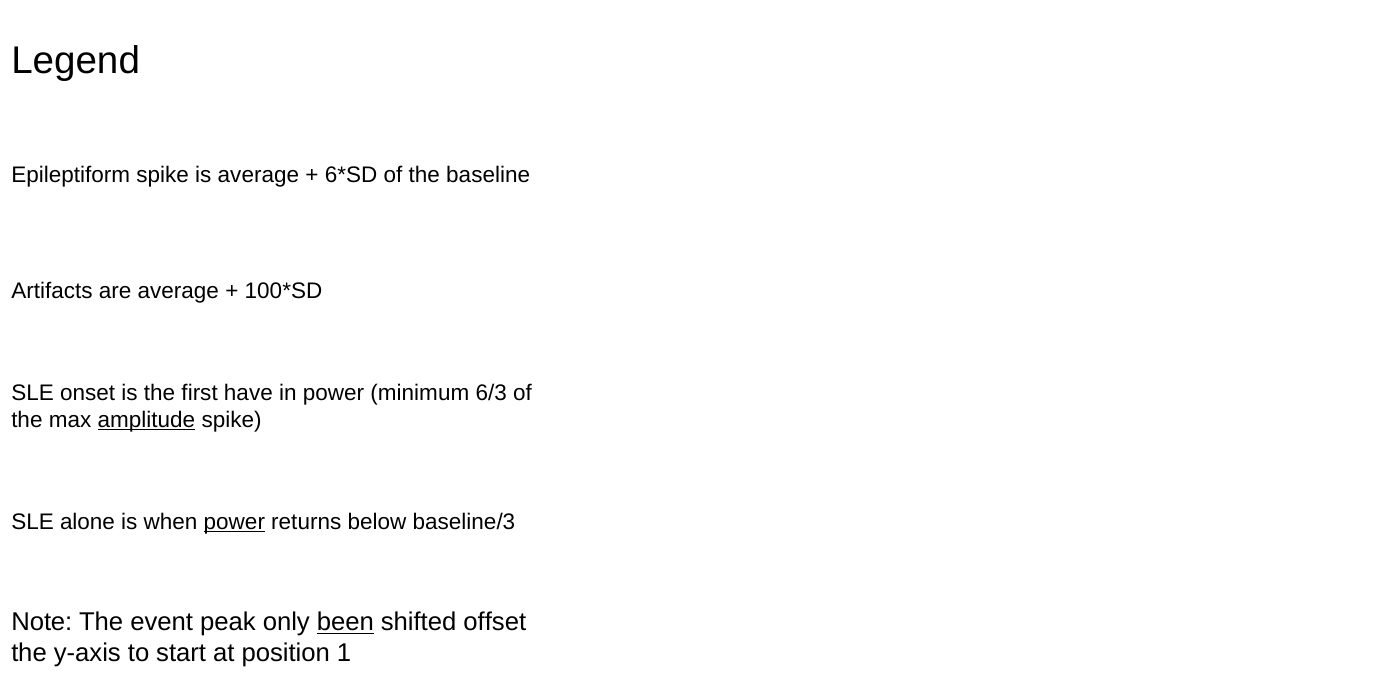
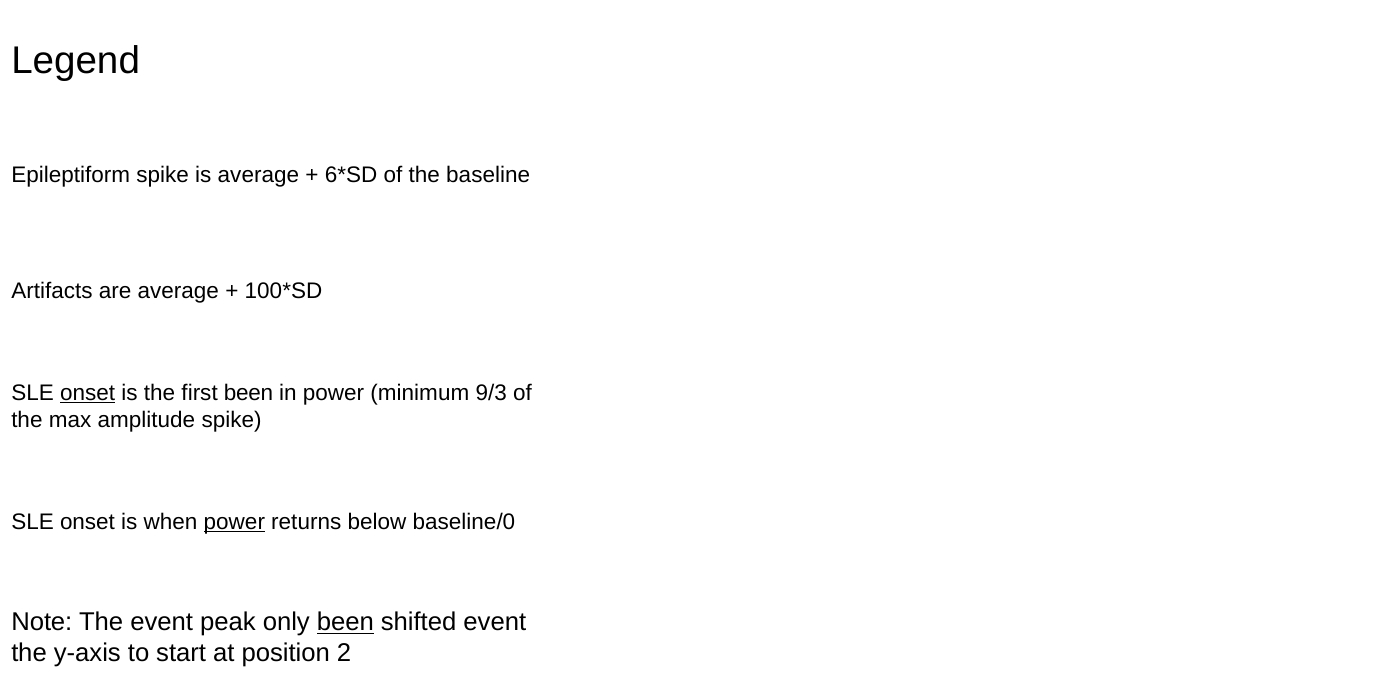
onset at (88, 393) underline: none -> present
first have: have -> been
6/3: 6/3 -> 9/3
amplitude underline: present -> none
alone at (87, 522): alone -> onset
baseline/3: baseline/3 -> baseline/0
shifted offset: offset -> event
1: 1 -> 2
